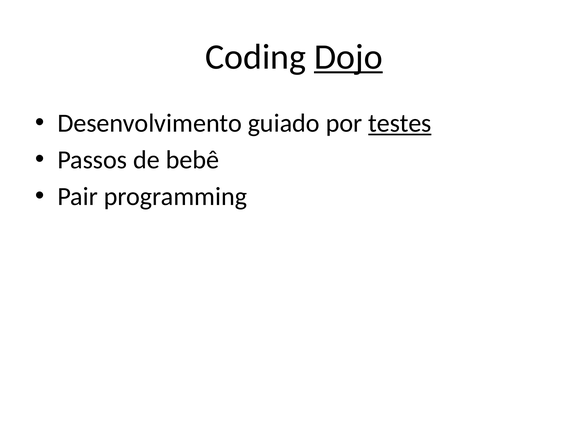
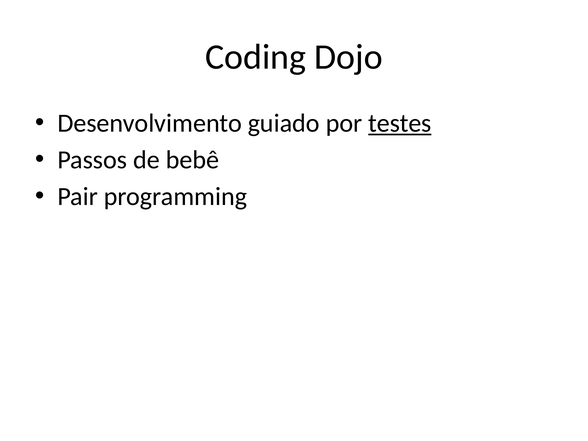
Dojo underline: present -> none
